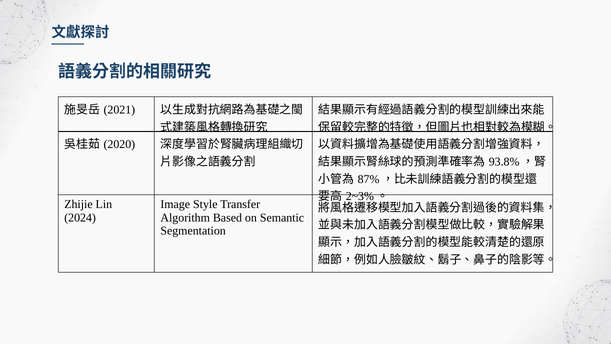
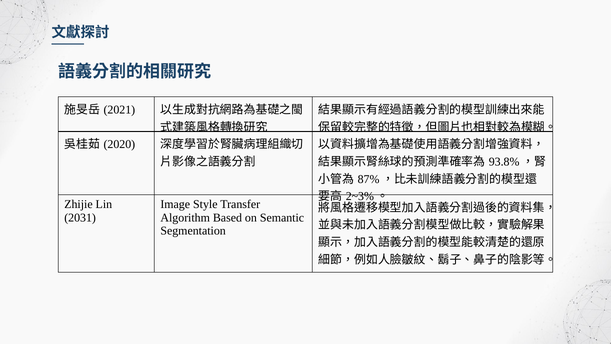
2024: 2024 -> 2031
